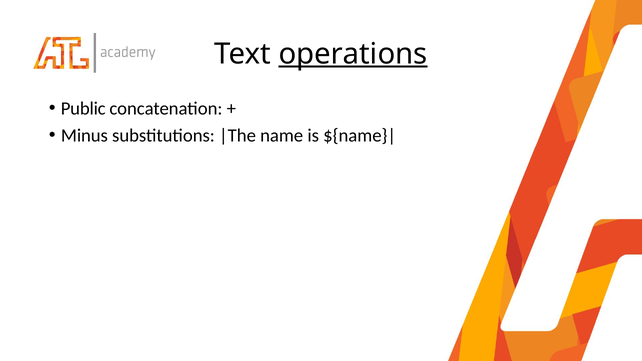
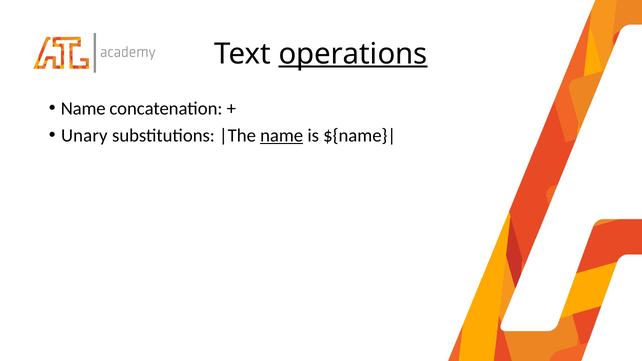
Public at (83, 109): Public -> Name
Minus: Minus -> Unary
name at (282, 135) underline: none -> present
